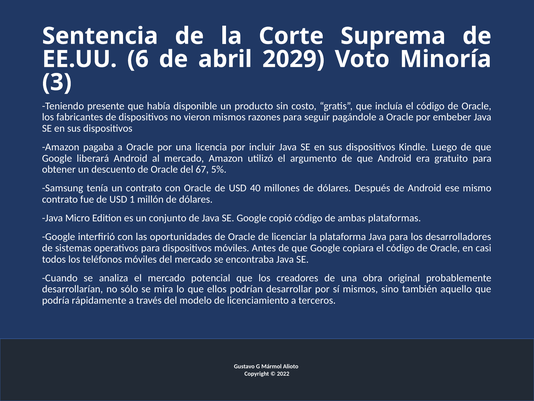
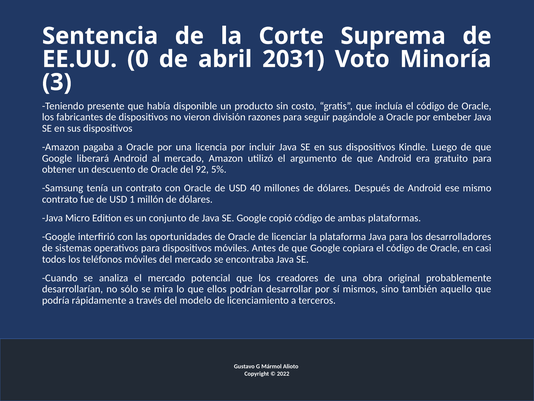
6: 6 -> 0
2029: 2029 -> 2031
vieron mismos: mismos -> división
67: 67 -> 92
